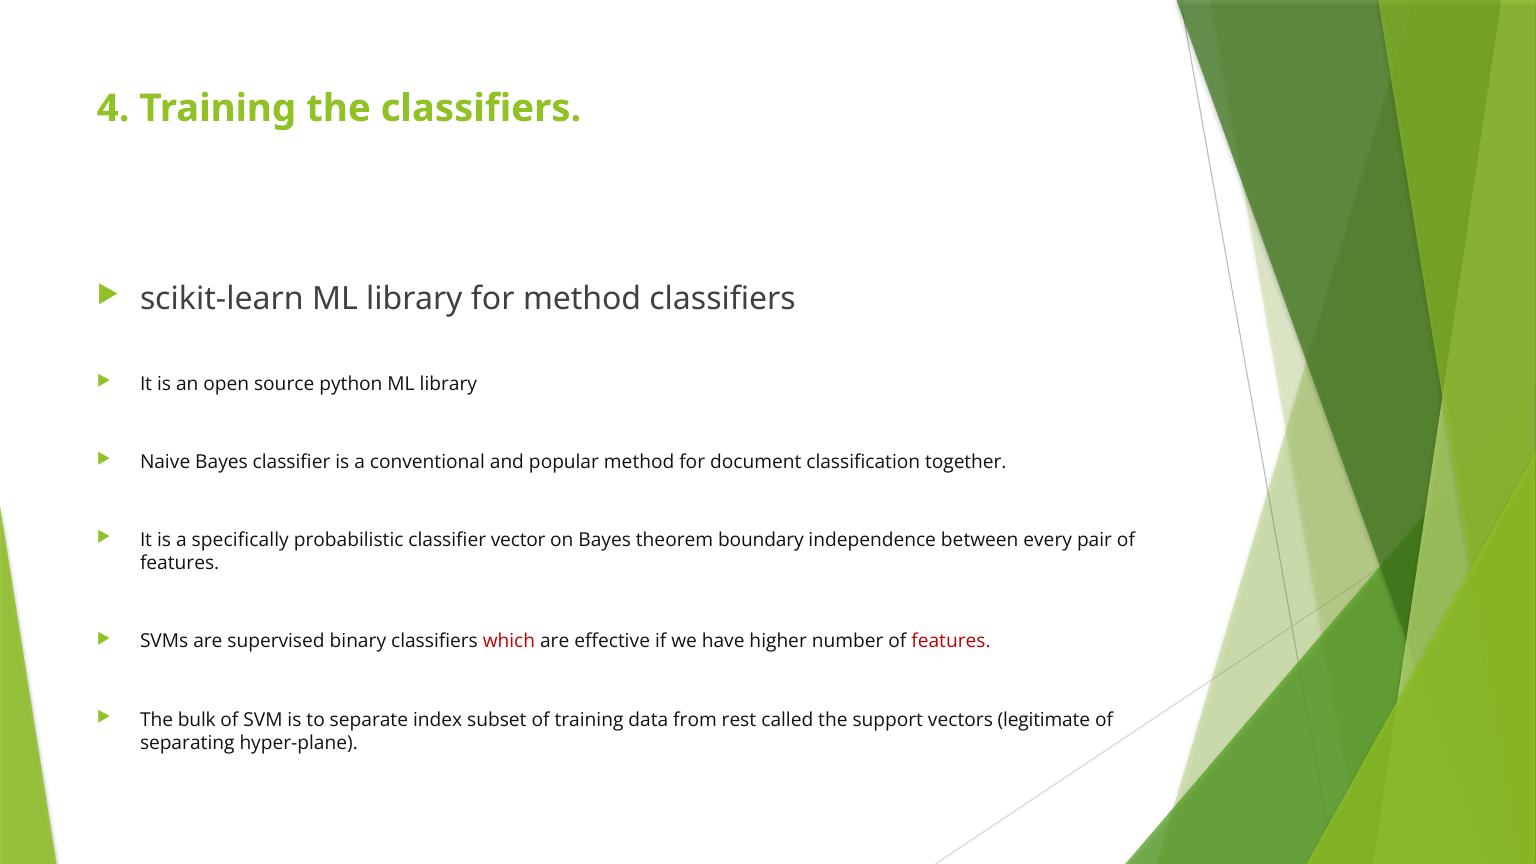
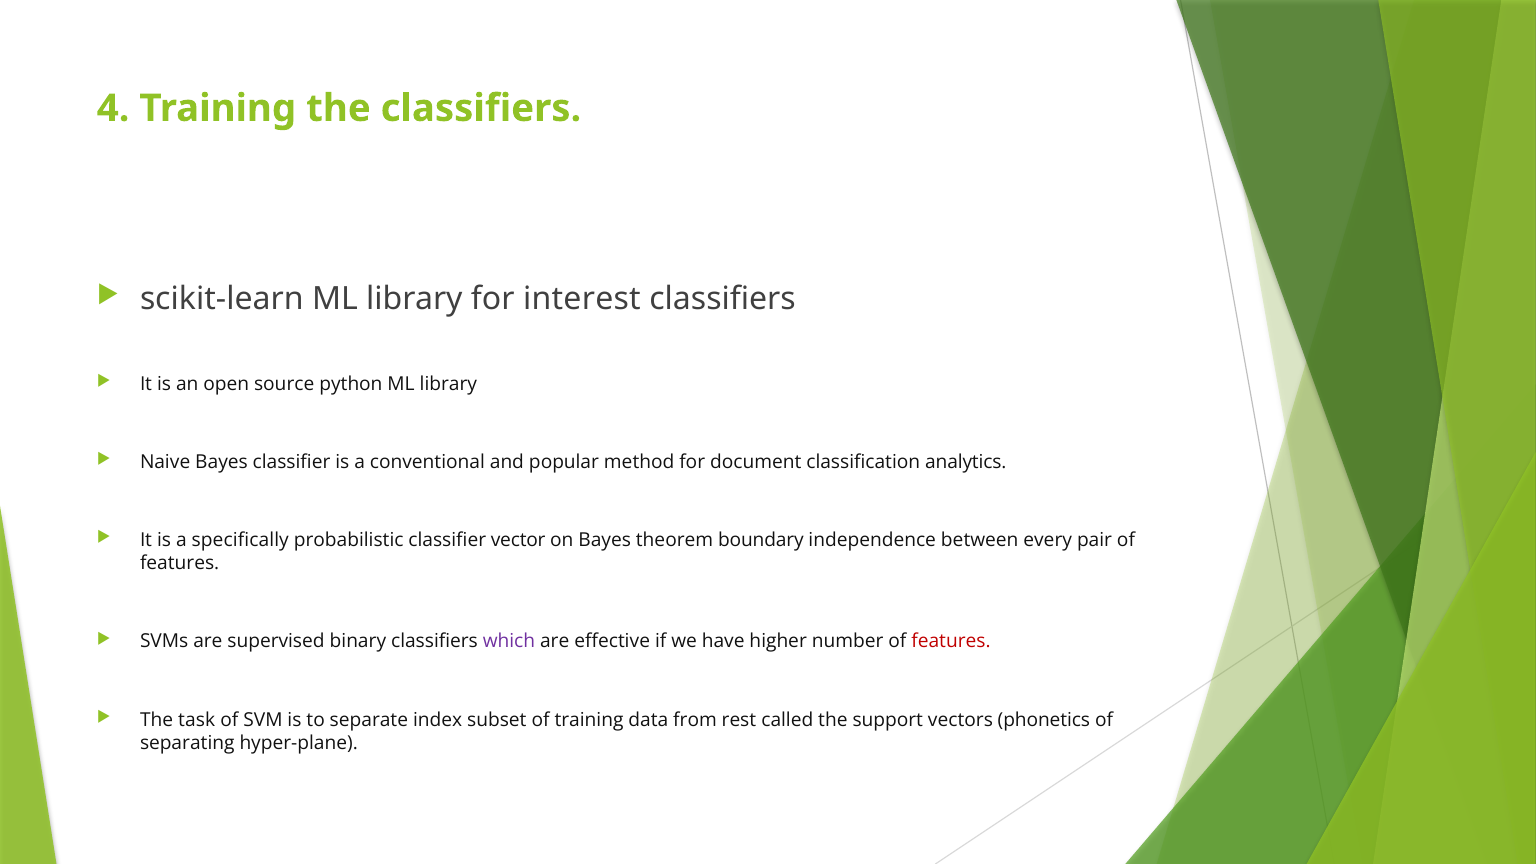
for method: method -> interest
together: together -> analytics
which colour: red -> purple
bulk: bulk -> task
legitimate: legitimate -> phonetics
